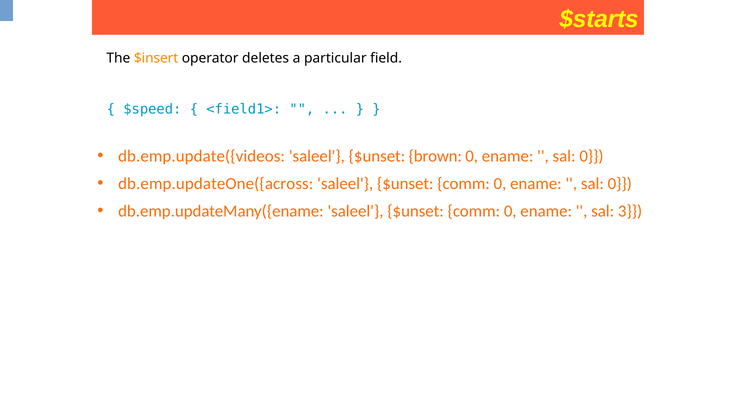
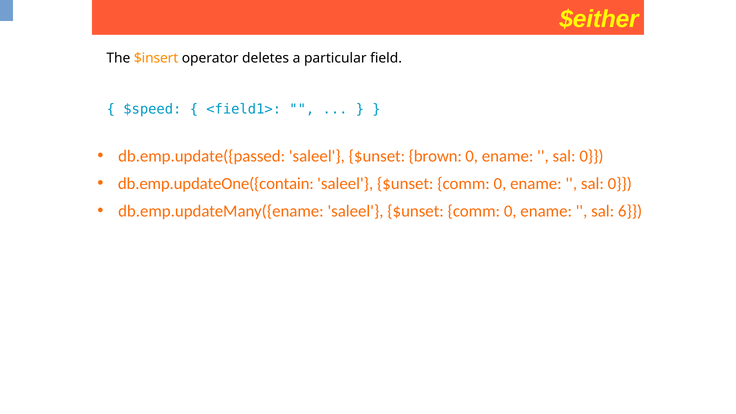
$starts: $starts -> $either
db.emp.update({videos: db.emp.update({videos -> db.emp.update({passed
db.emp.updateOne({across: db.emp.updateOne({across -> db.emp.updateOne({contain
3: 3 -> 6
